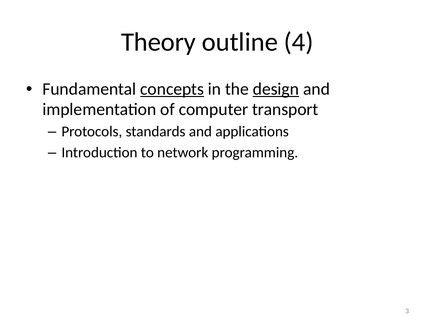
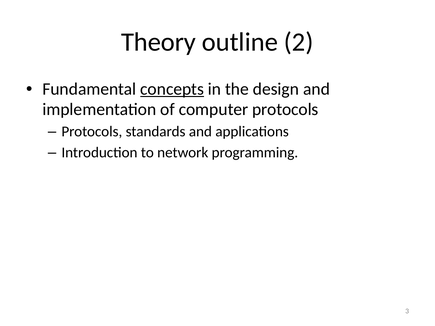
4: 4 -> 2
design underline: present -> none
computer transport: transport -> protocols
